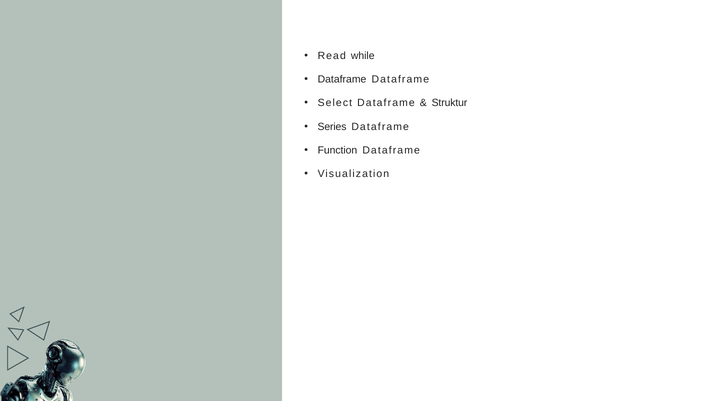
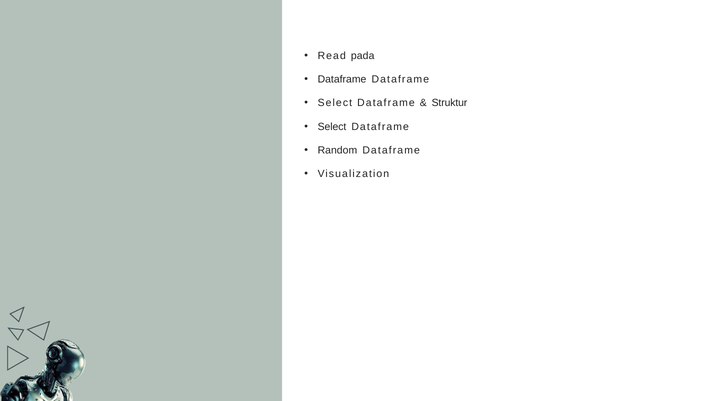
while: while -> pada
Series at (332, 127): Series -> Select
Function: Function -> Random
